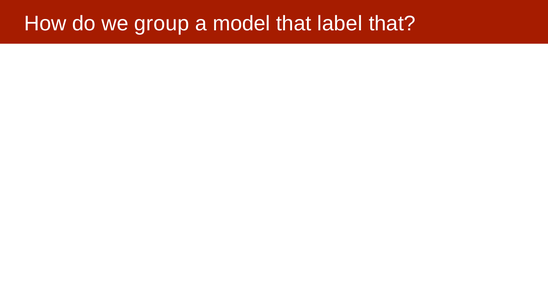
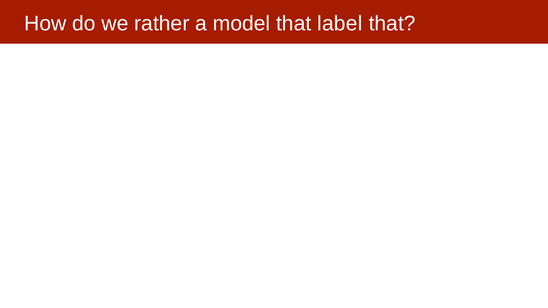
group: group -> rather
